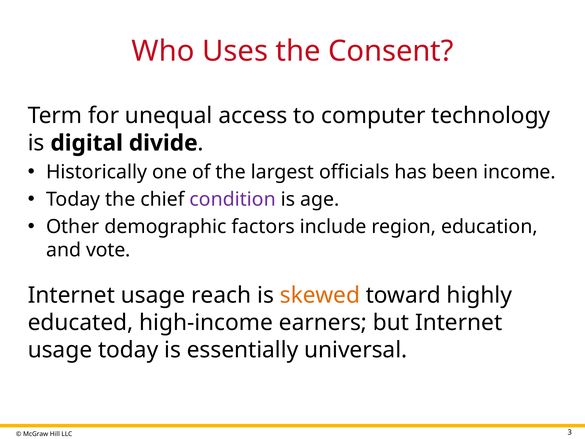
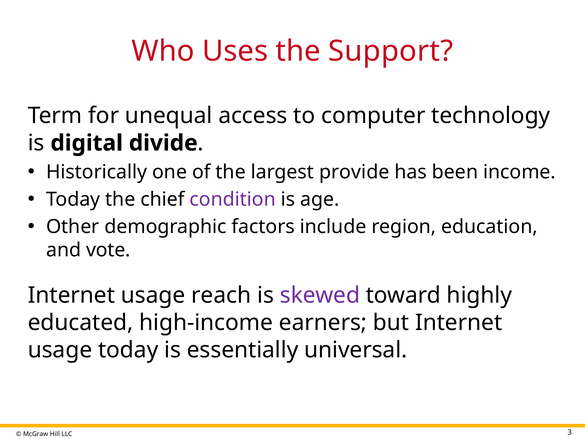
Consent: Consent -> Support
officials: officials -> provide
skewed colour: orange -> purple
